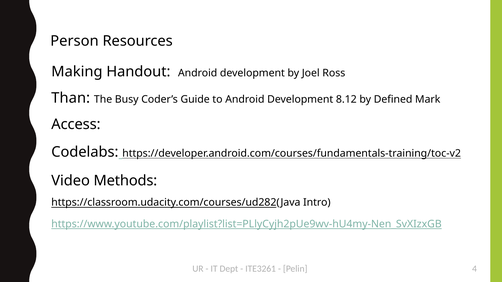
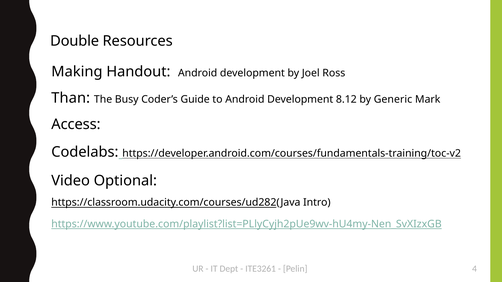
Person: Person -> Double
Defined: Defined -> Generic
Methods: Methods -> Optional
